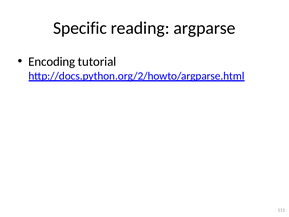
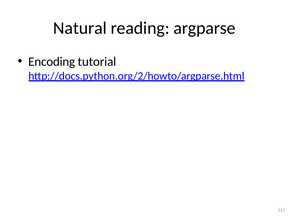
Specific: Specific -> Natural
